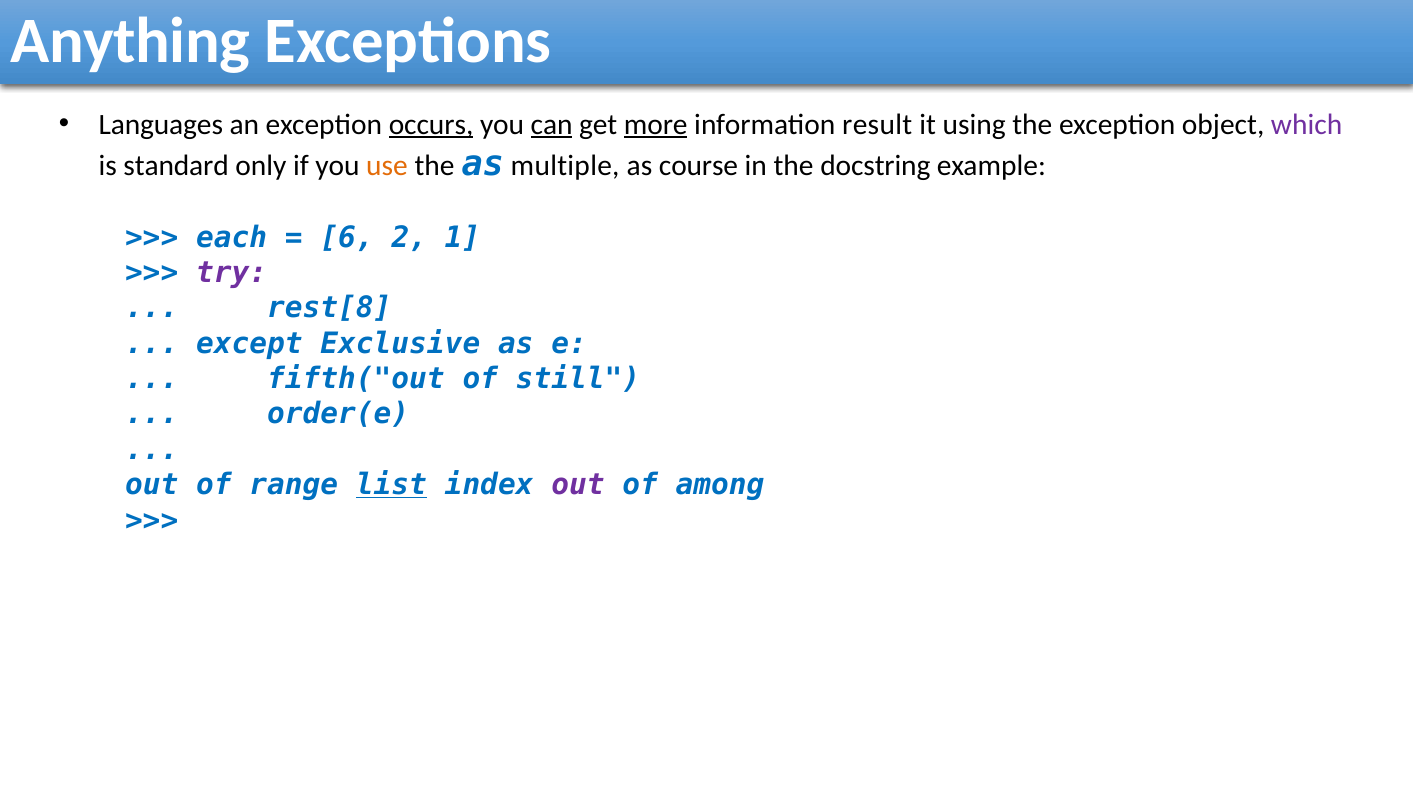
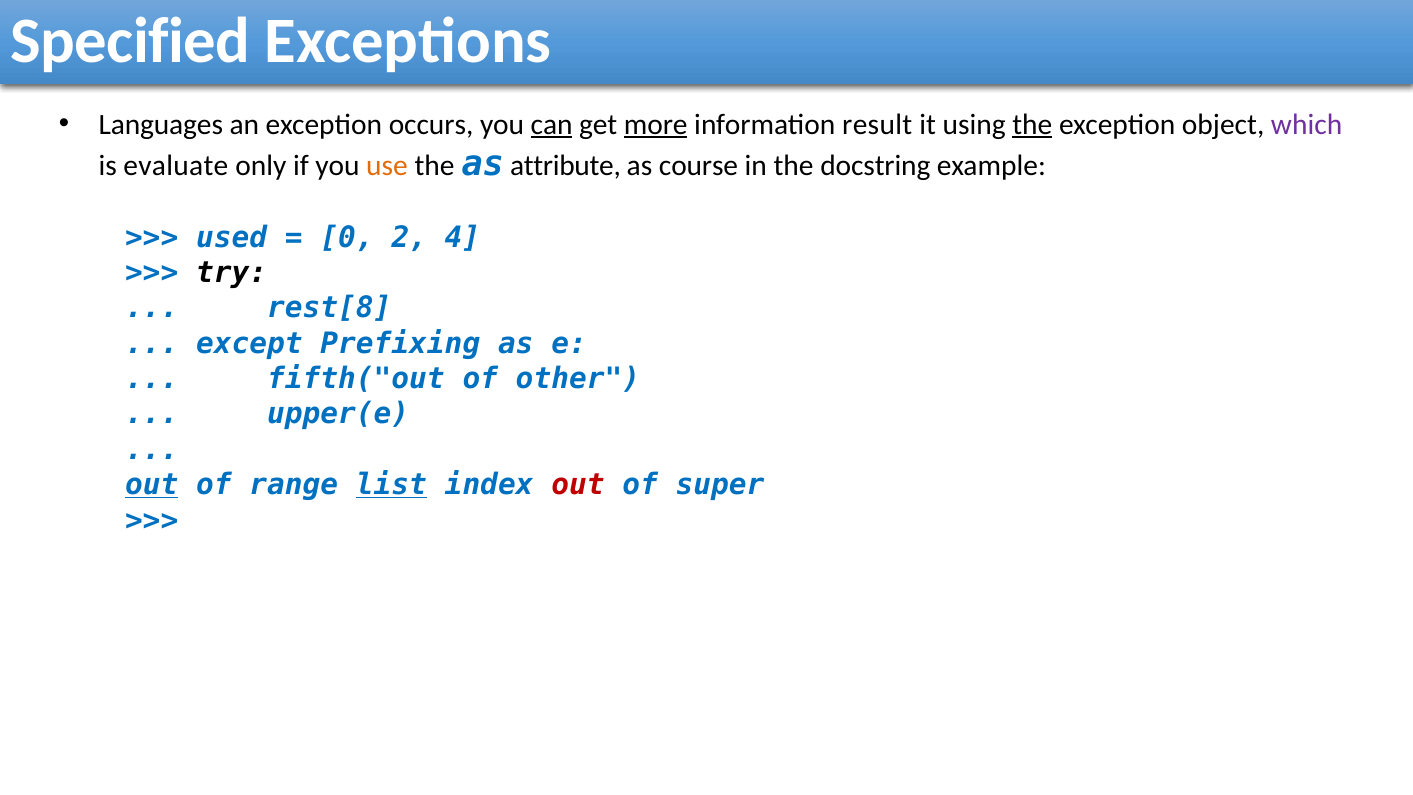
Anything: Anything -> Specified
occurs underline: present -> none
the at (1032, 124) underline: none -> present
standard: standard -> evaluate
multiple: multiple -> attribute
each: each -> used
6: 6 -> 0
1: 1 -> 4
try colour: purple -> black
Exclusive: Exclusive -> Prefixing
still: still -> other
order(e: order(e -> upper(e
out at (152, 485) underline: none -> present
out at (578, 485) colour: purple -> red
among: among -> super
